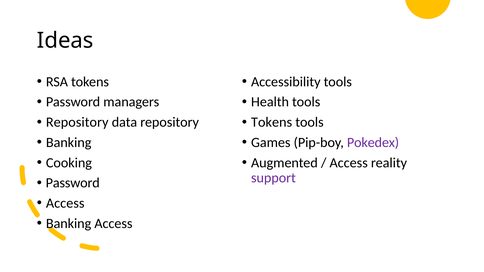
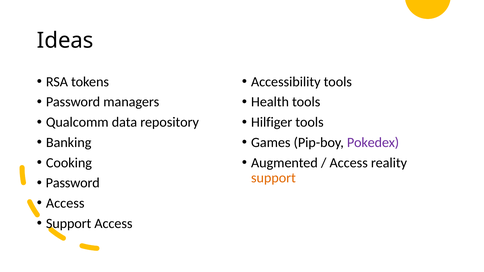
Repository at (77, 122): Repository -> Qualcomm
Tokens at (272, 122): Tokens -> Hilfiger
support at (273, 178) colour: purple -> orange
Banking at (69, 224): Banking -> Support
